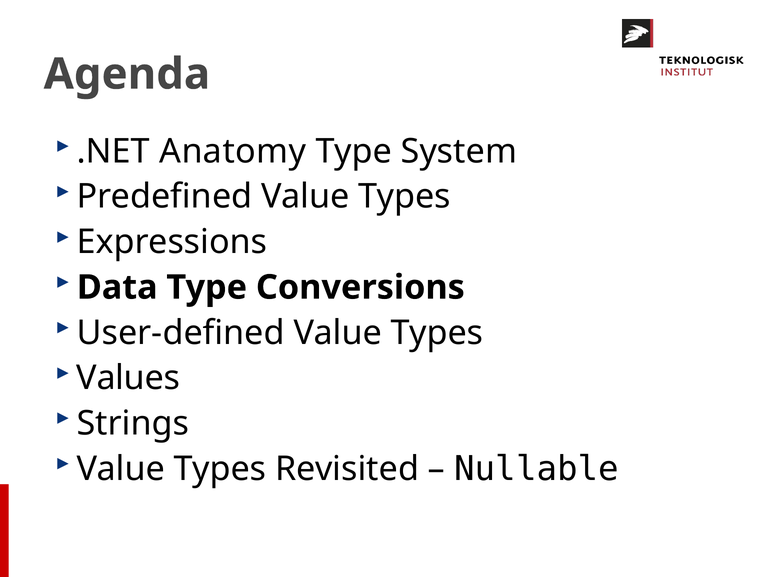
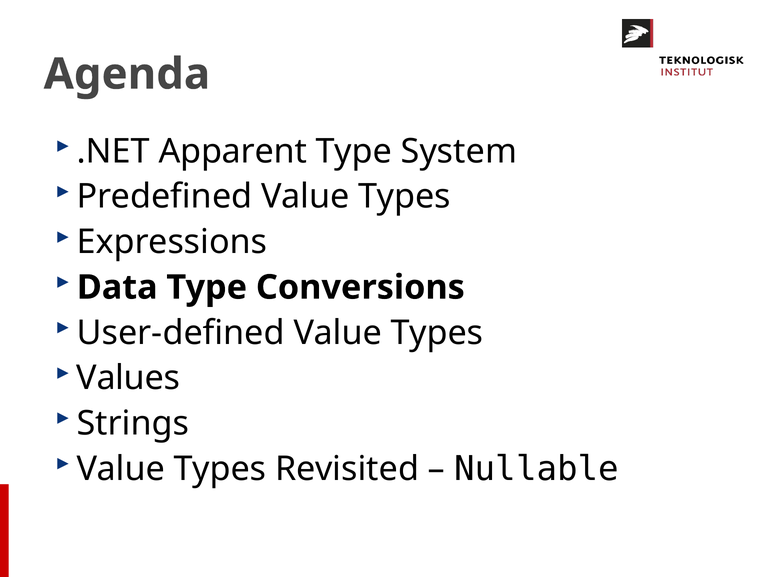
Anatomy: Anatomy -> Apparent
